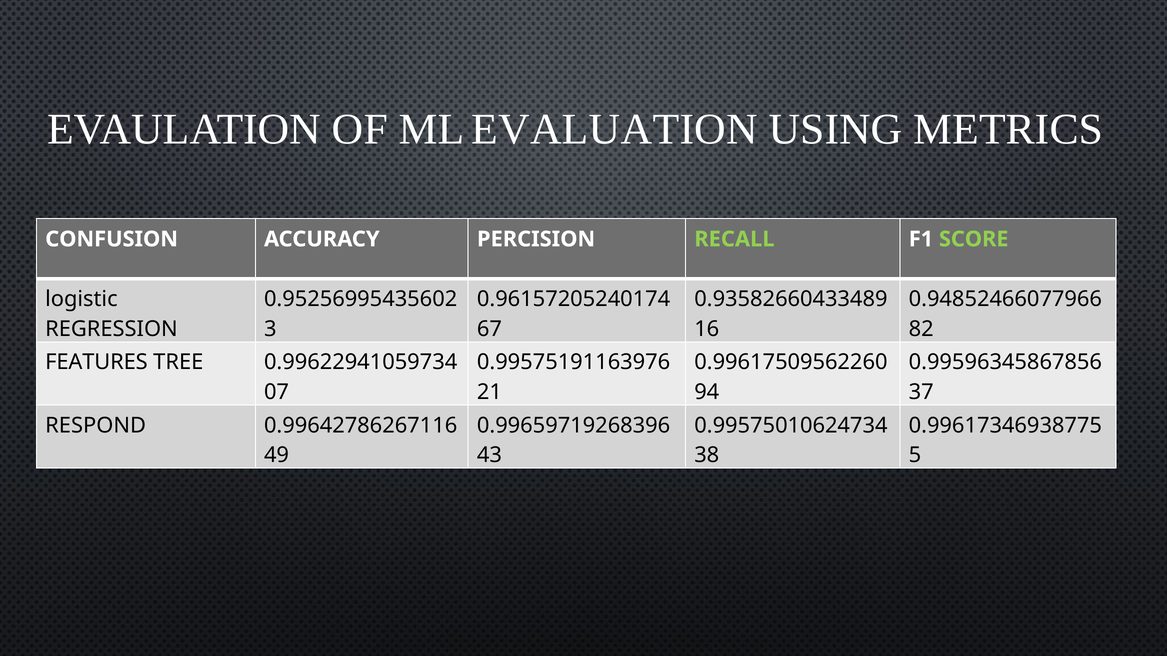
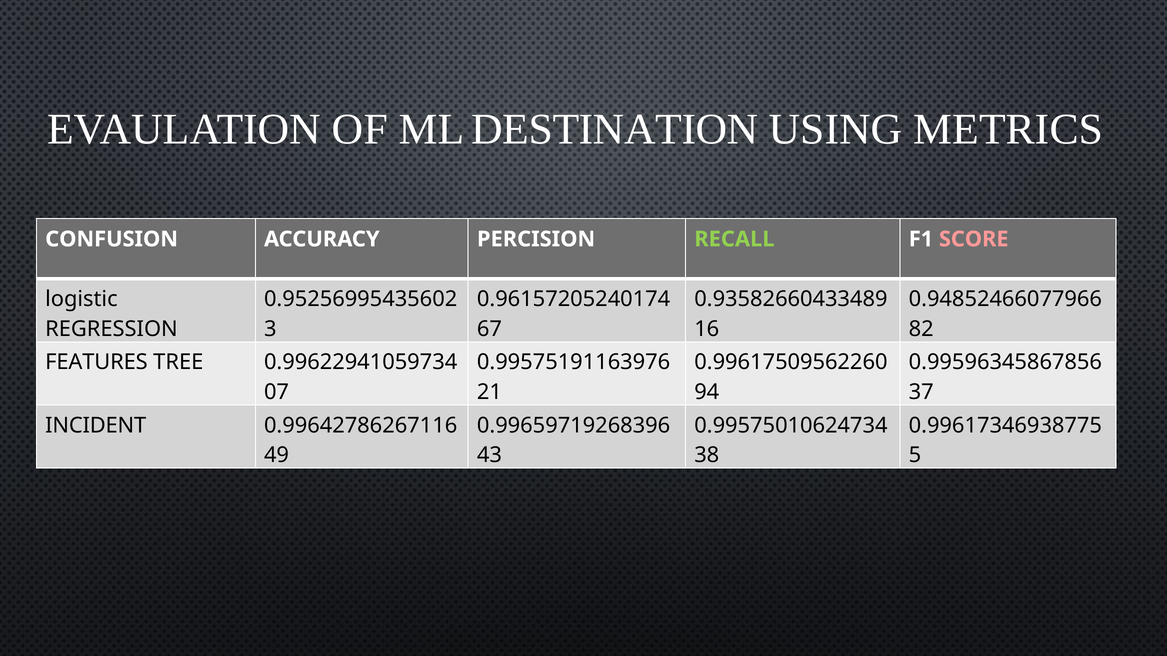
EVALUATION: EVALUATION -> DESTINATION
SCORE colour: light green -> pink
RESPOND: RESPOND -> INCIDENT
